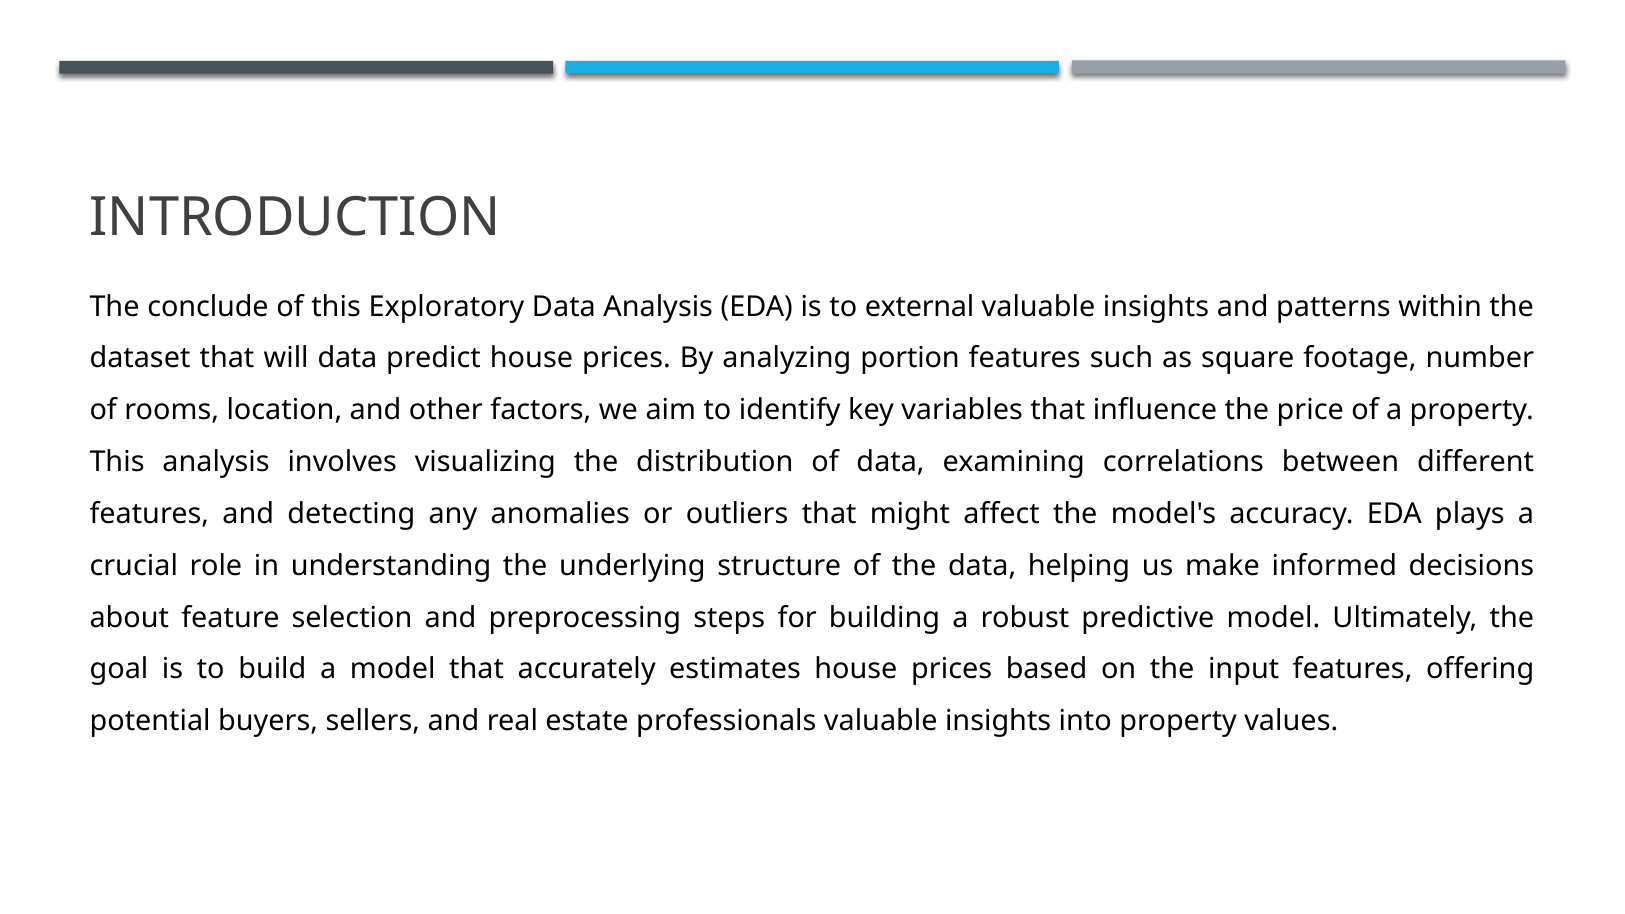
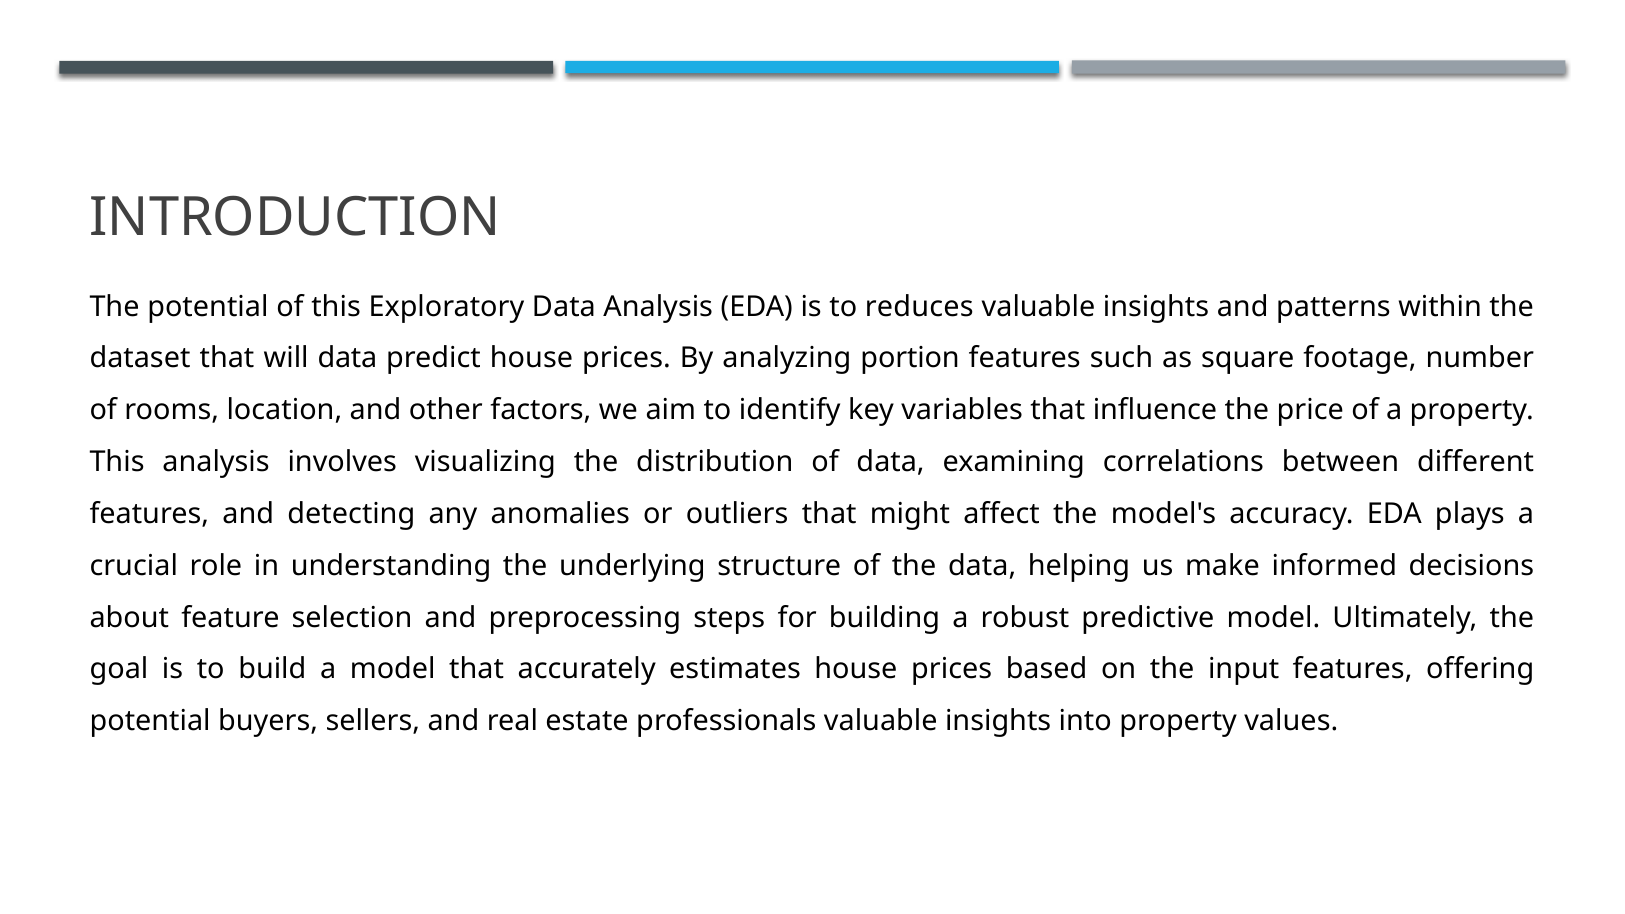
The conclude: conclude -> potential
external: external -> reduces
